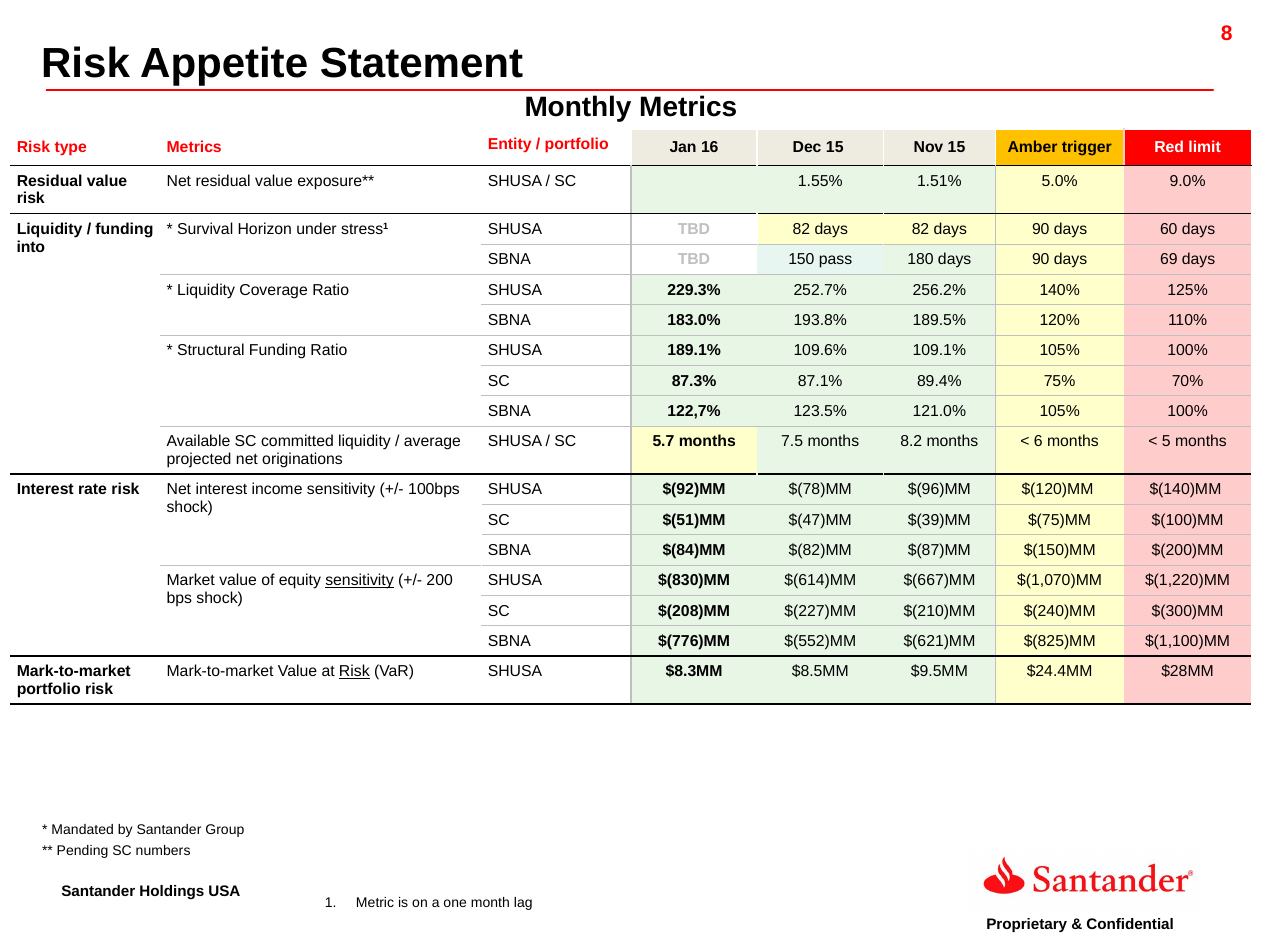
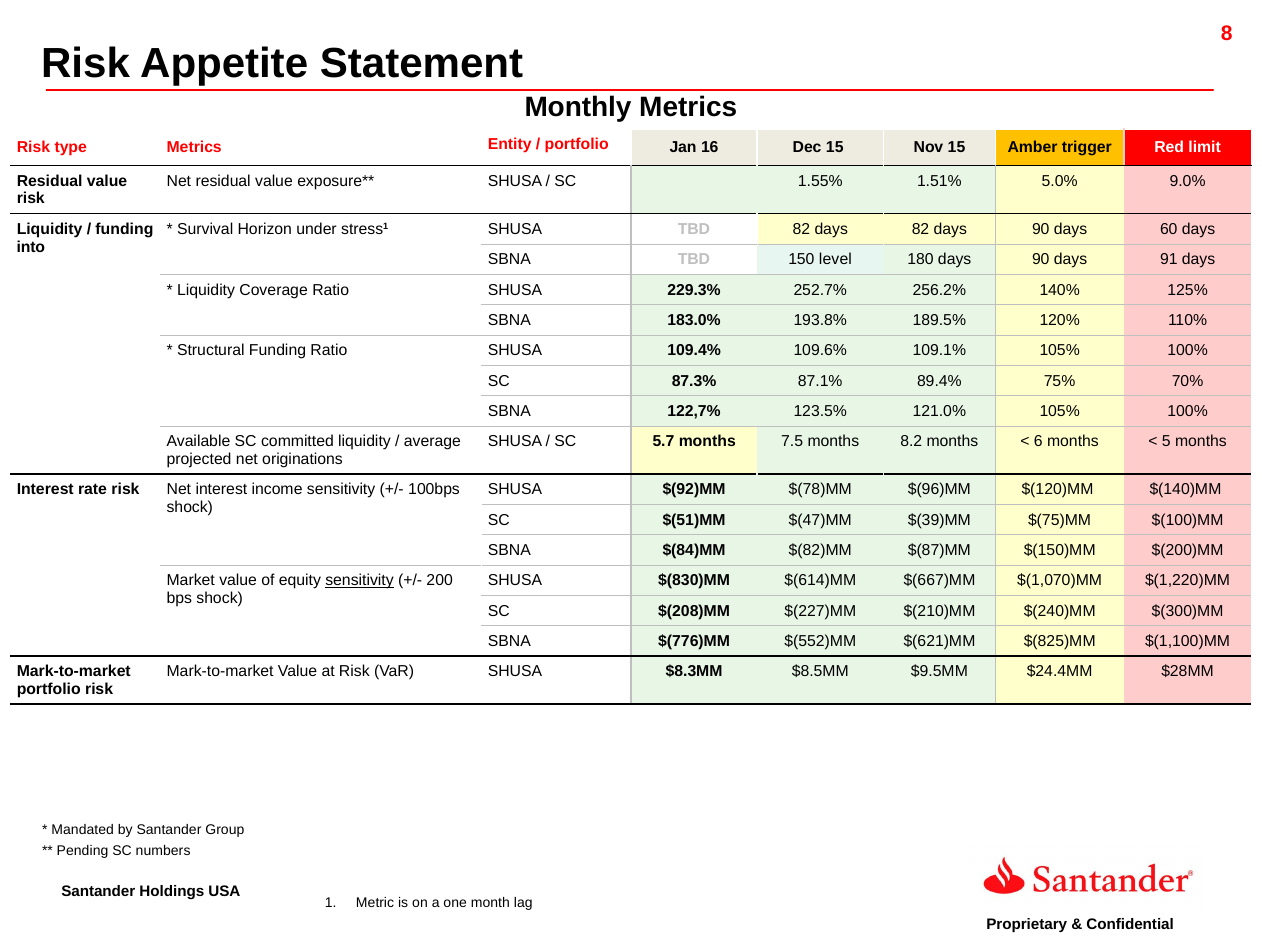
pass: pass -> level
69: 69 -> 91
189.1%: 189.1% -> 109.4%
Risk at (354, 672) underline: present -> none
